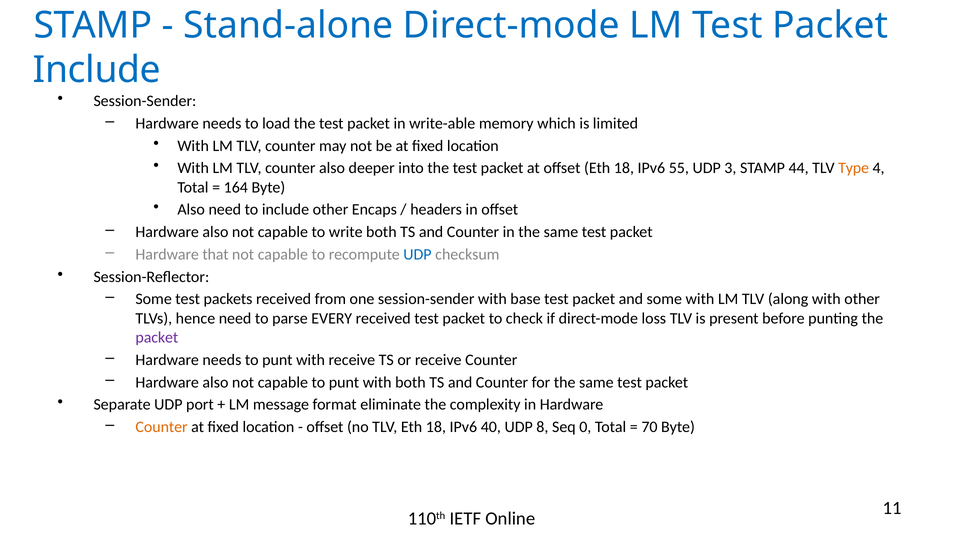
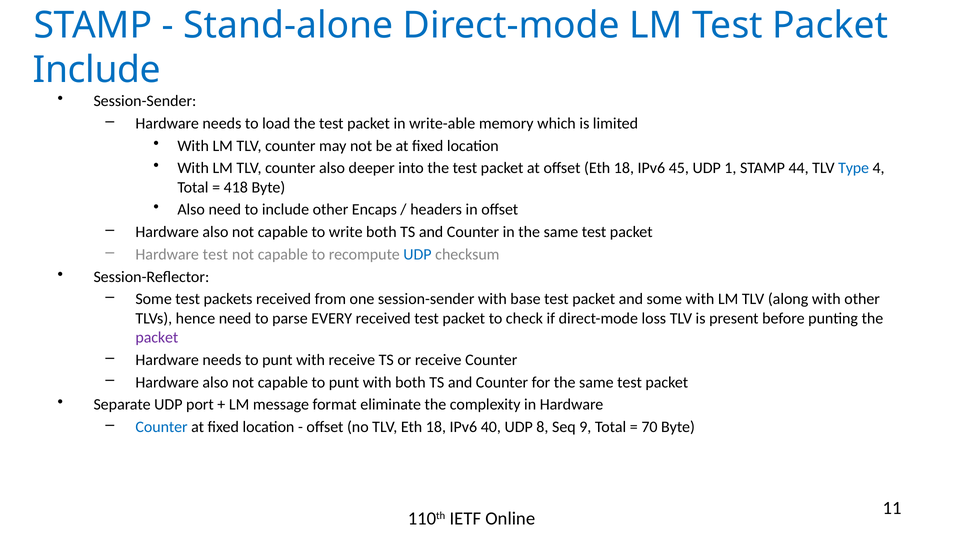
55: 55 -> 45
3: 3 -> 1
Type colour: orange -> blue
164: 164 -> 418
Hardware that: that -> test
Counter at (162, 427) colour: orange -> blue
0: 0 -> 9
